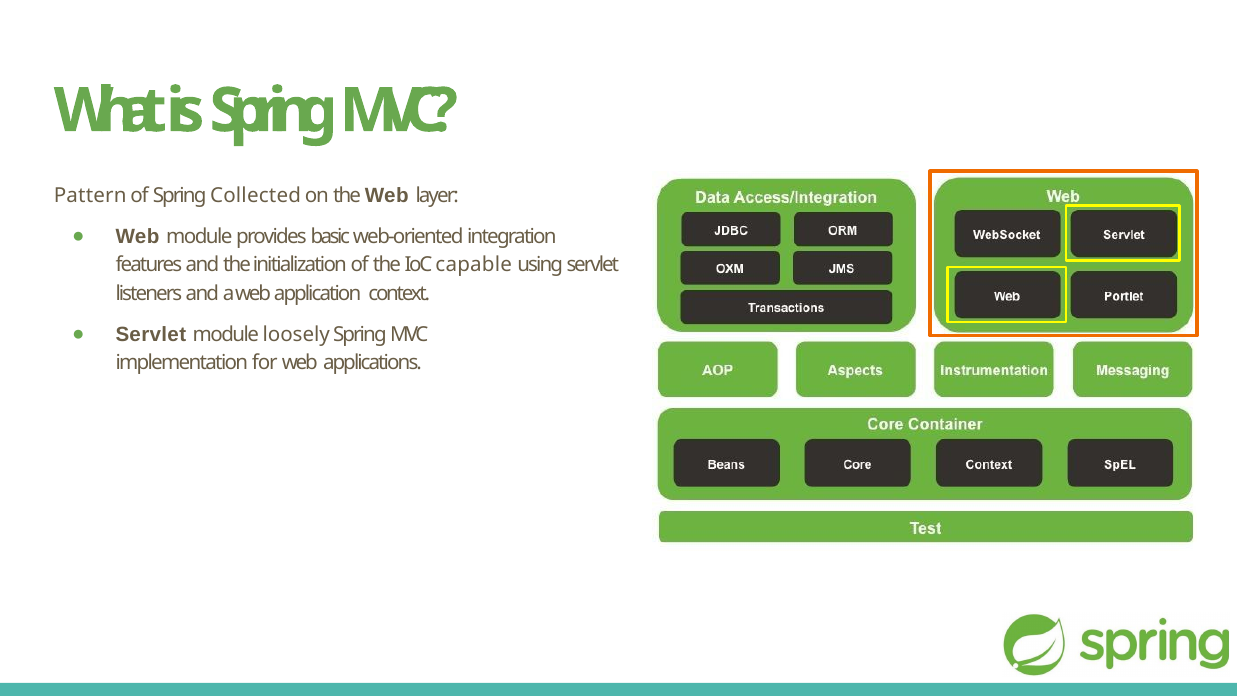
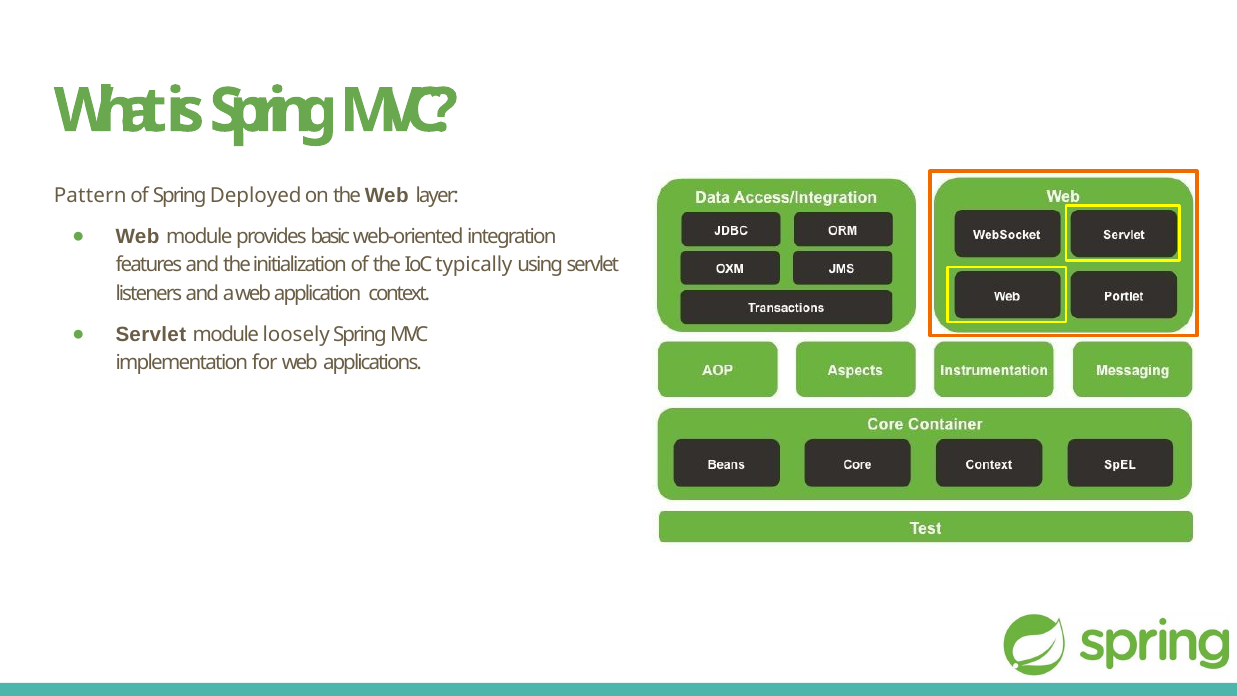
Collected: Collected -> Deployed
capable: capable -> typically
